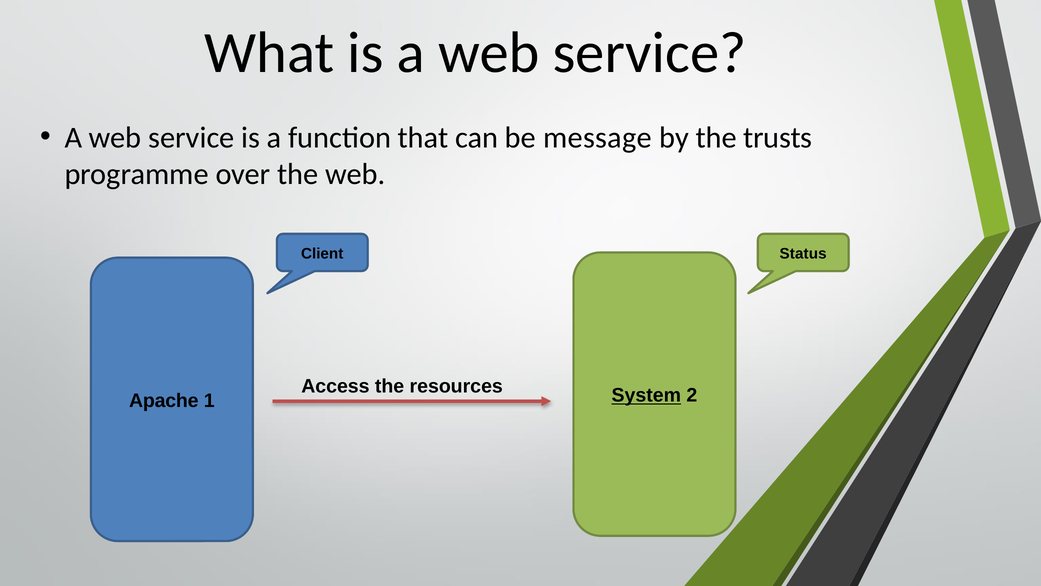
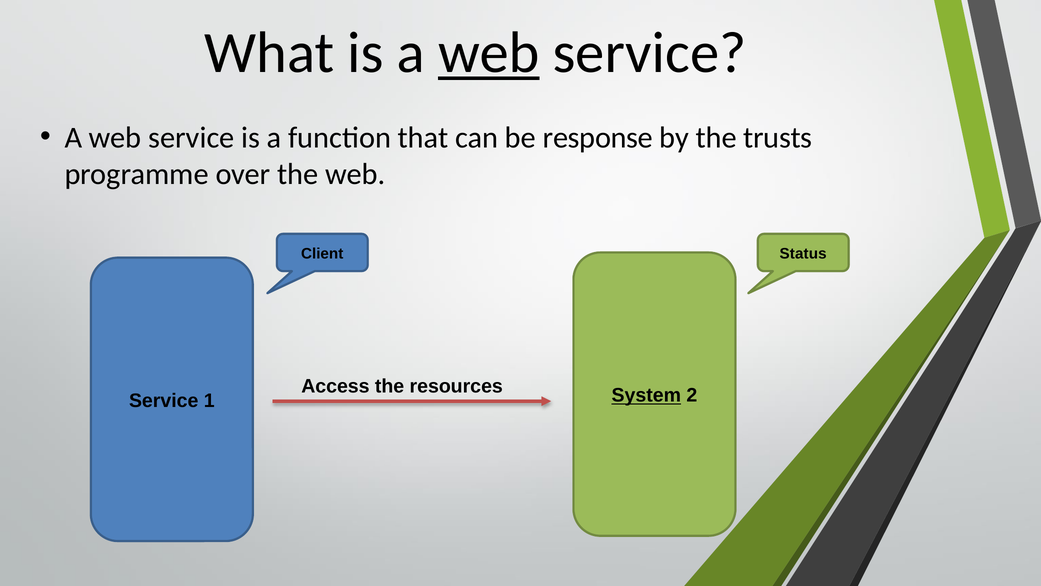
web at (489, 53) underline: none -> present
message: message -> response
Apache at (164, 400): Apache -> Service
